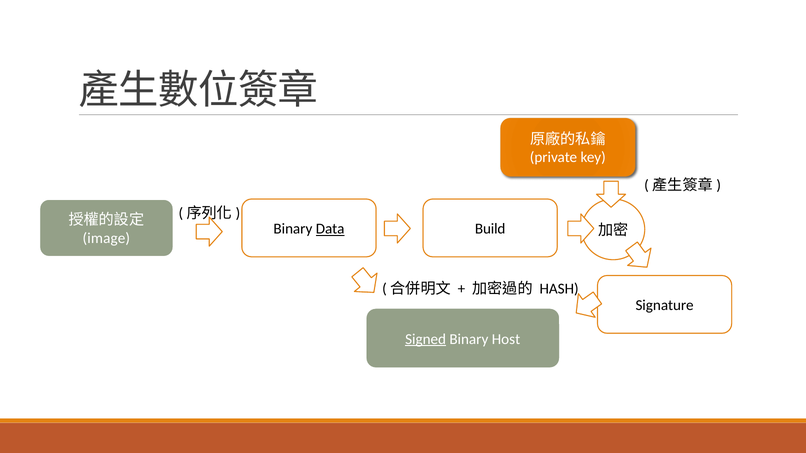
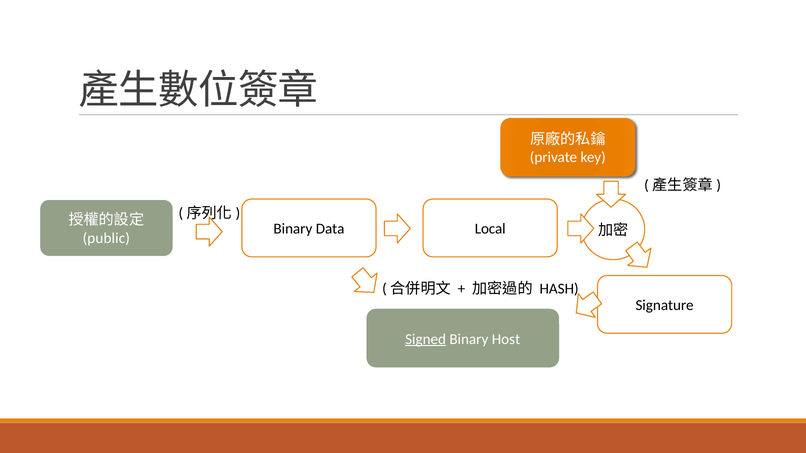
Data underline: present -> none
Build: Build -> Local
image: image -> public
